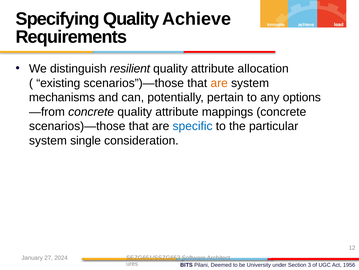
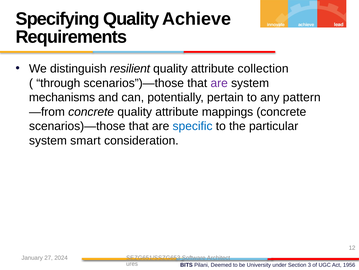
allocation: allocation -> collection
existing: existing -> through
are at (219, 83) colour: orange -> purple
options: options -> pattern
single: single -> smart
